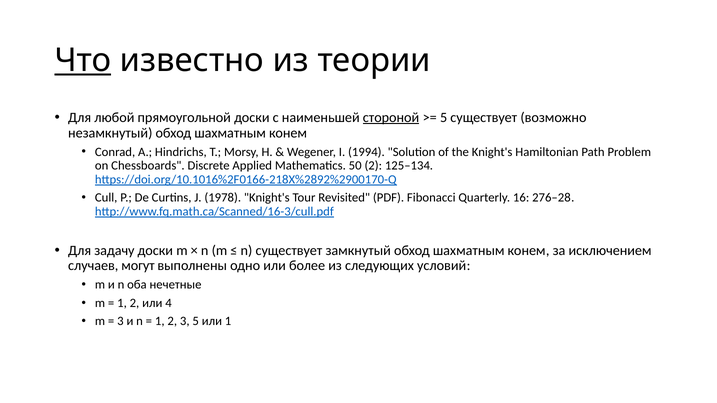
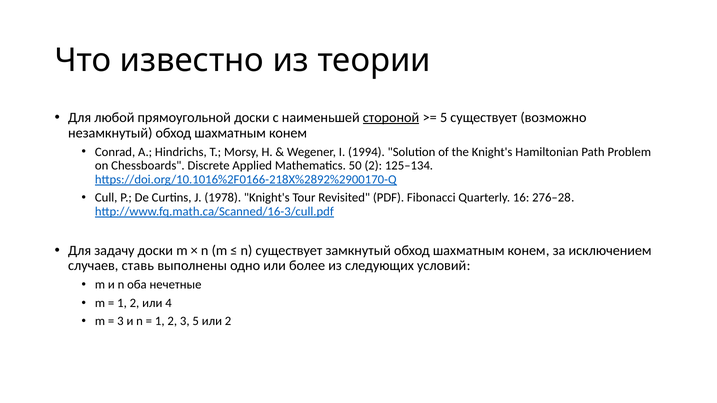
Что underline: present -> none
могут: могут -> ставь
или 1: 1 -> 2
